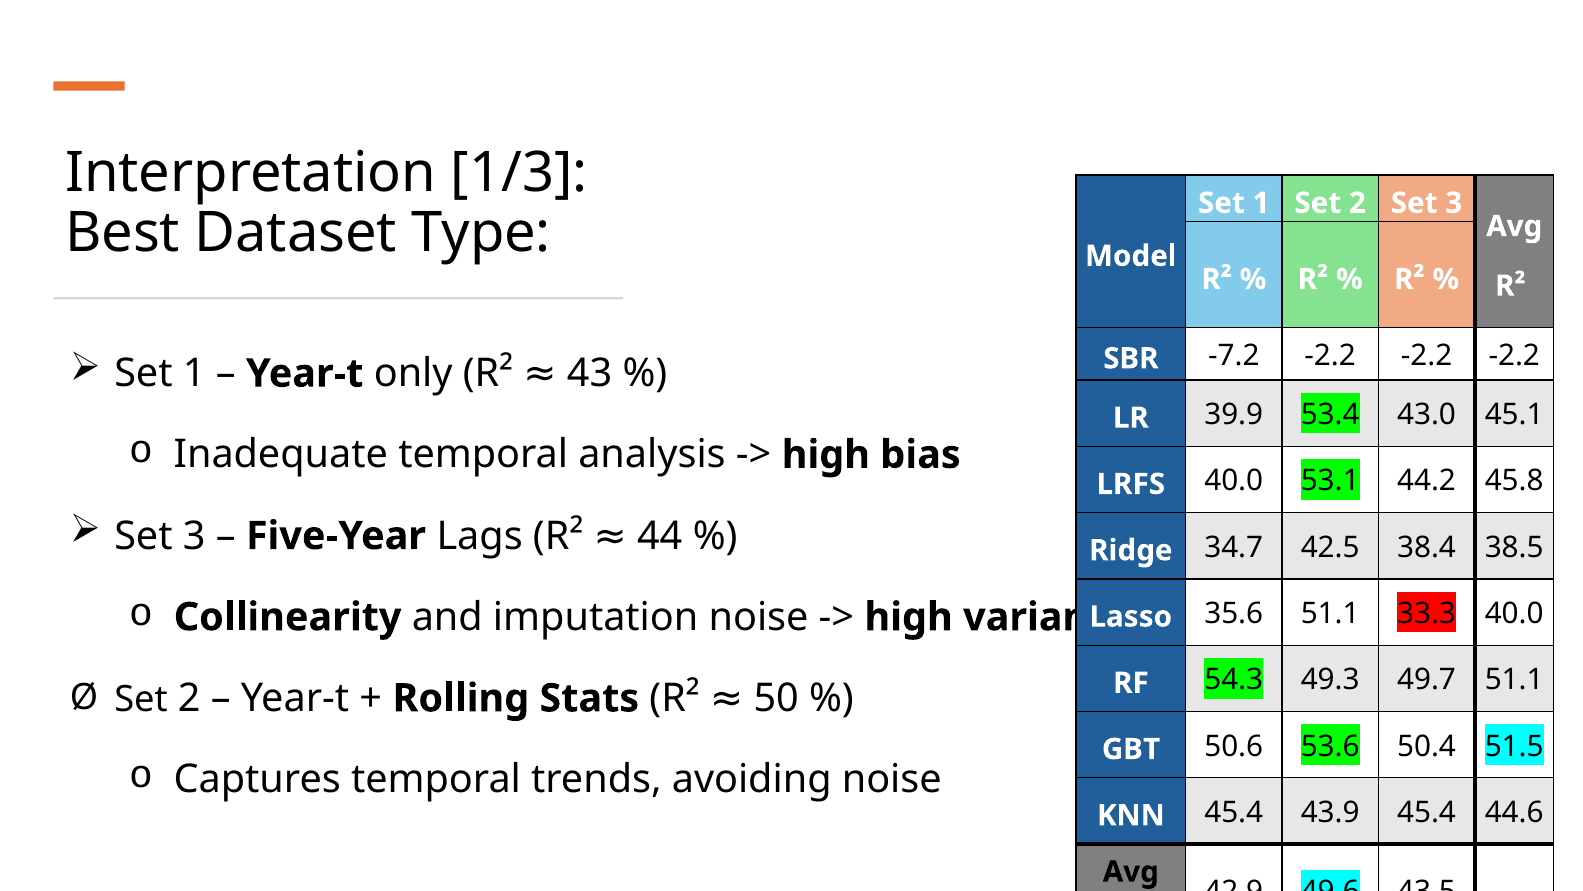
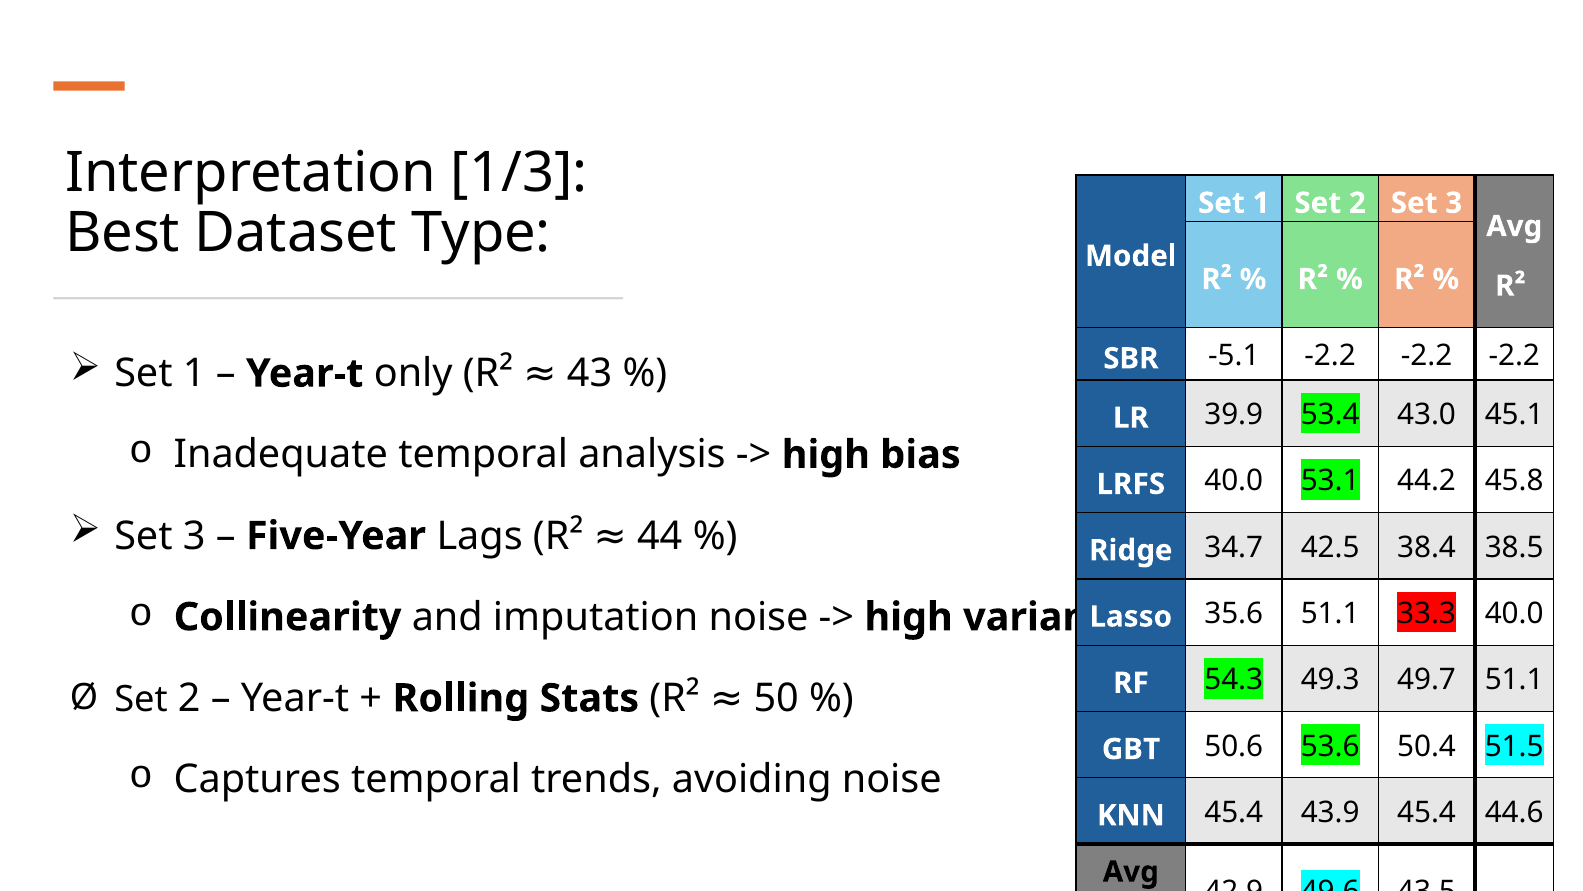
-7.2: -7.2 -> -5.1
